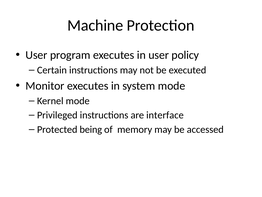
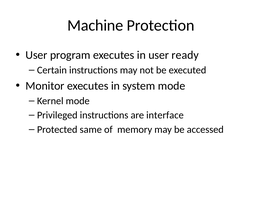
policy: policy -> ready
being: being -> same
